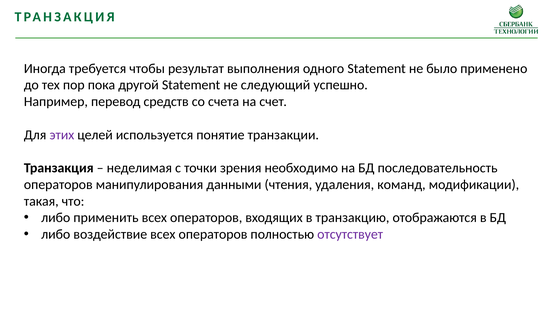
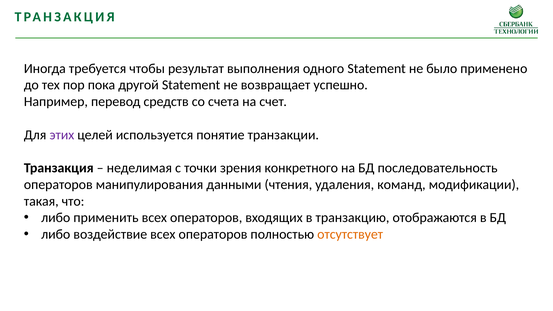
следующий: следующий -> возвращает
необходимо: необходимо -> конкретного
отсутствует colour: purple -> orange
